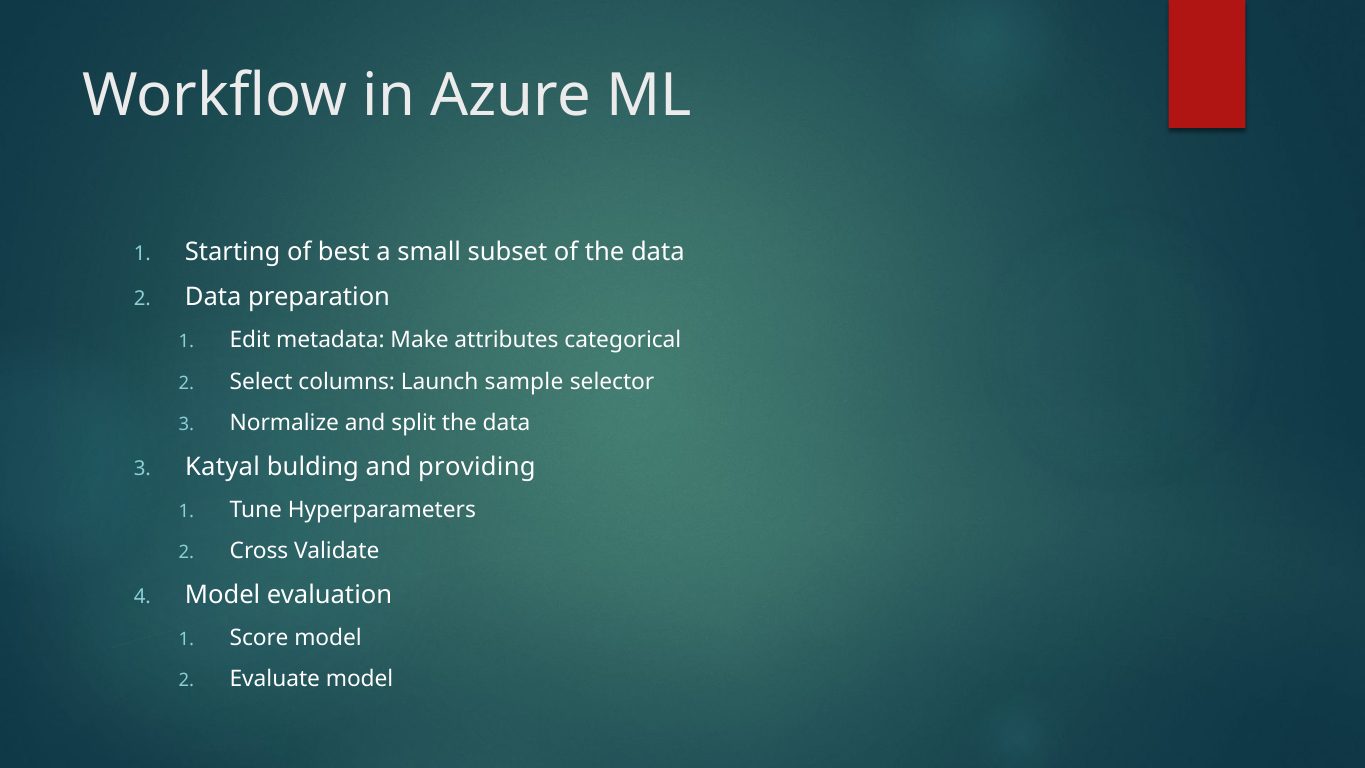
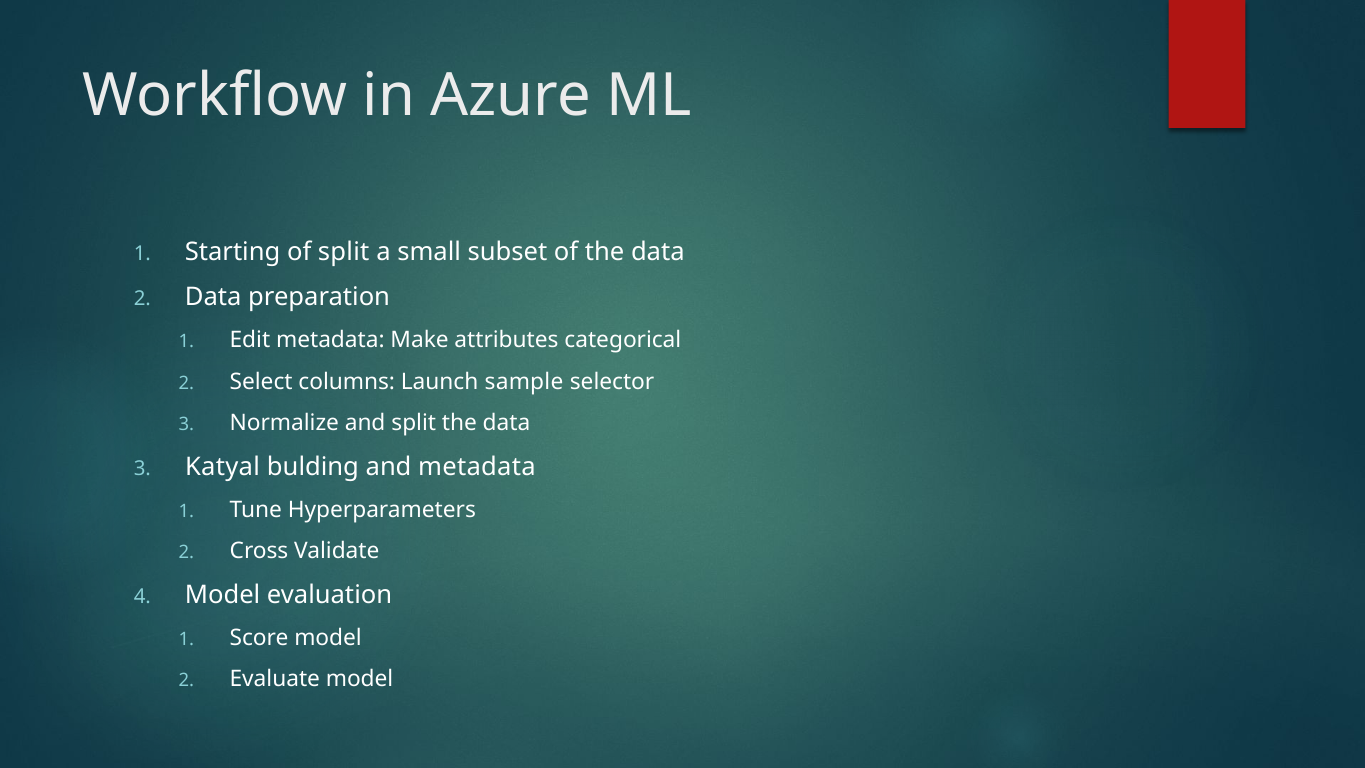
of best: best -> split
and providing: providing -> metadata
